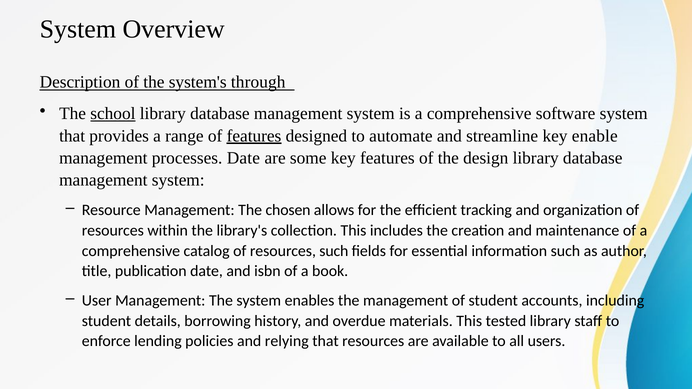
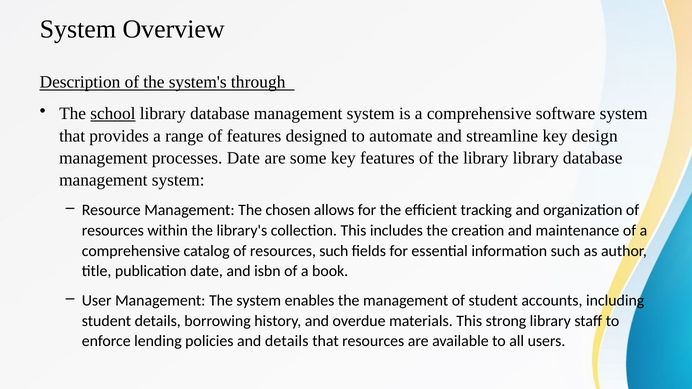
features at (254, 136) underline: present -> none
enable: enable -> design
the design: design -> library
tested: tested -> strong
and relying: relying -> details
